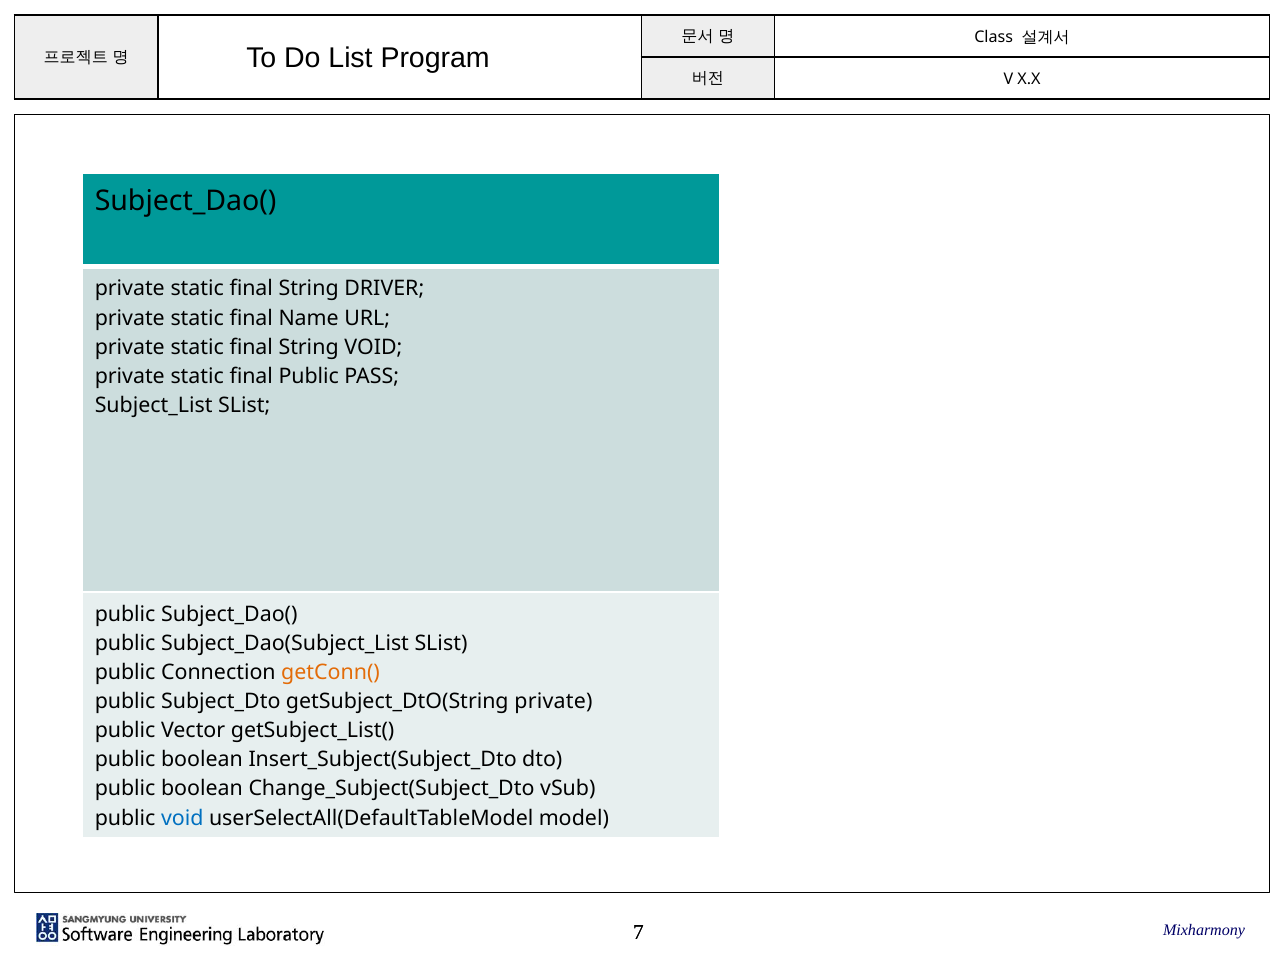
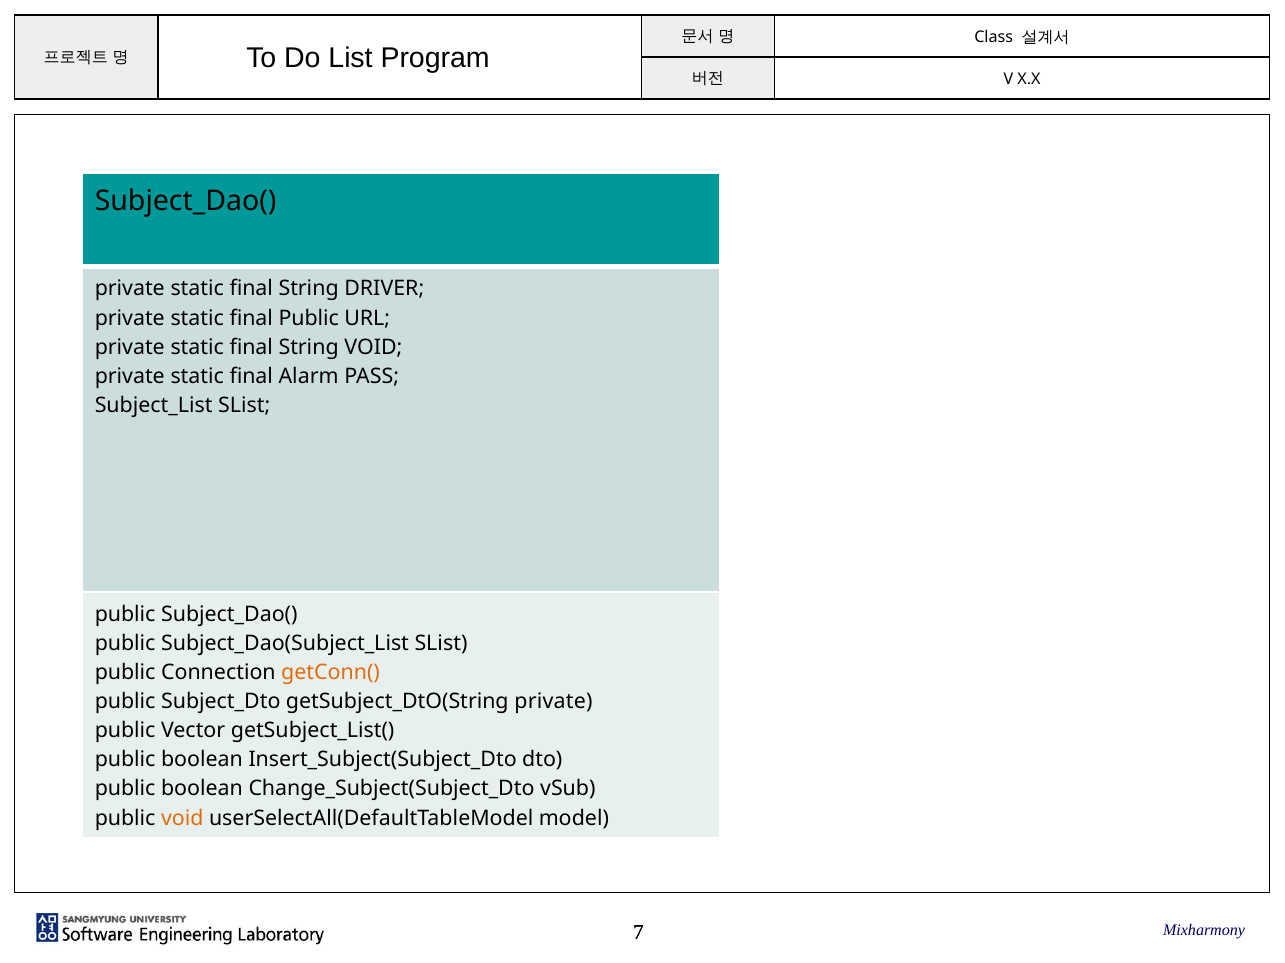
final Name: Name -> Public
final Public: Public -> Alarm
void at (182, 819) colour: blue -> orange
